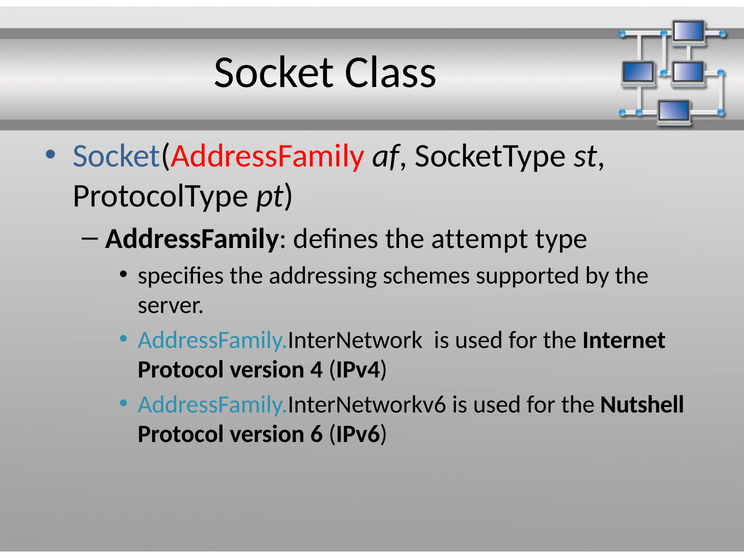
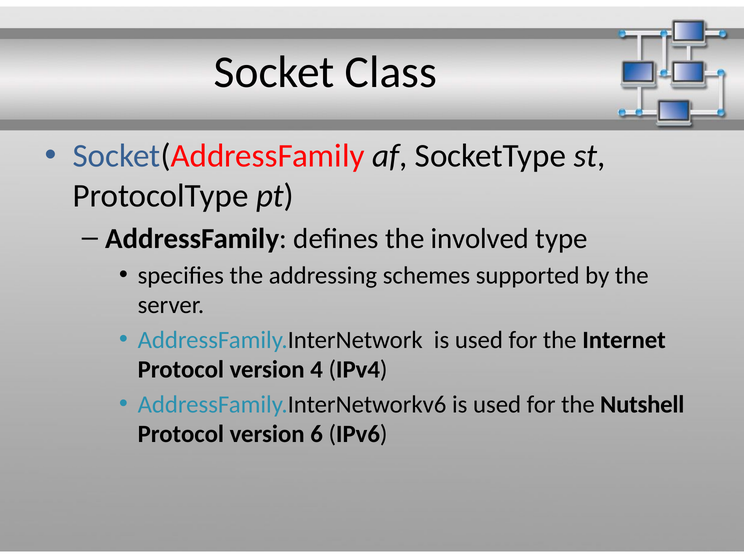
attempt: attempt -> involved
